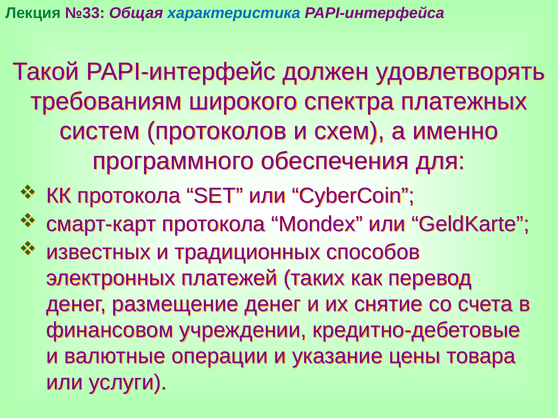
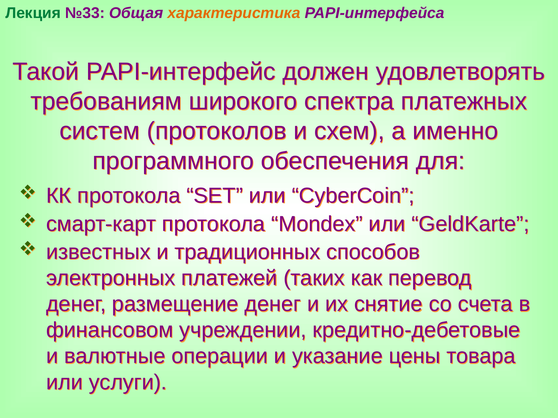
характеристика colour: blue -> orange
